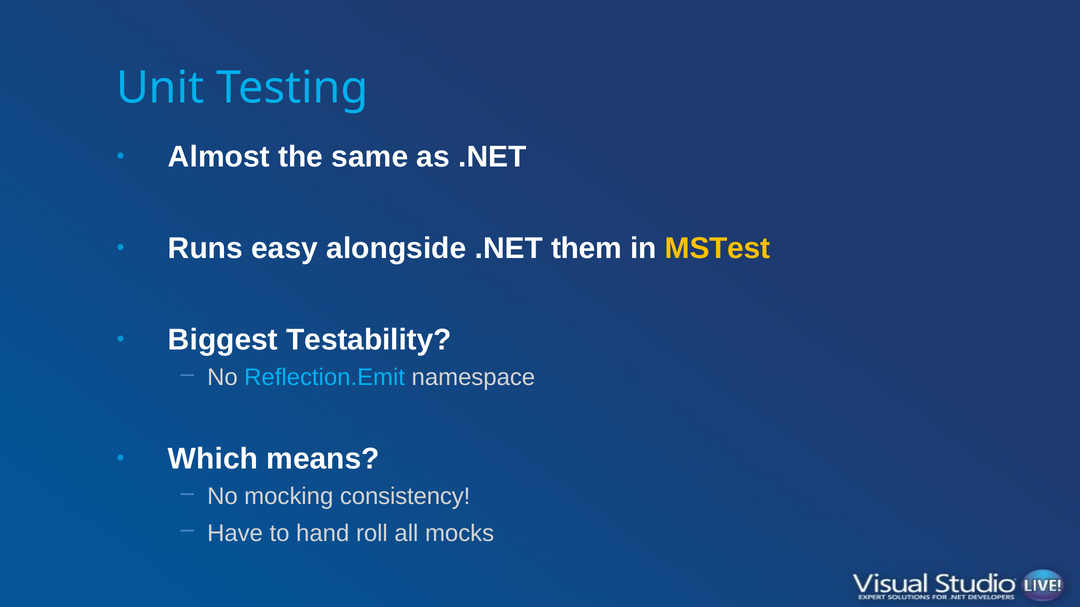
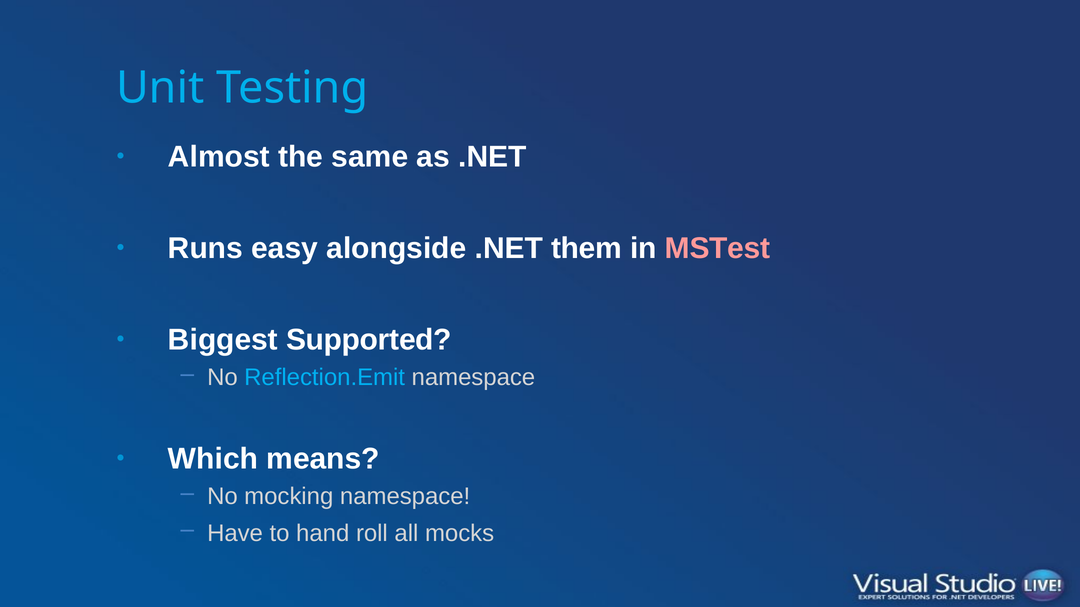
MSTest colour: yellow -> pink
Testability: Testability -> Supported
mocking consistency: consistency -> namespace
